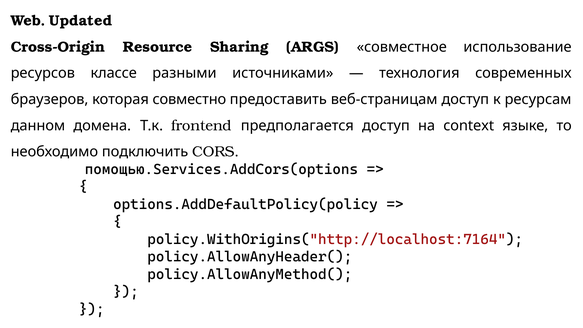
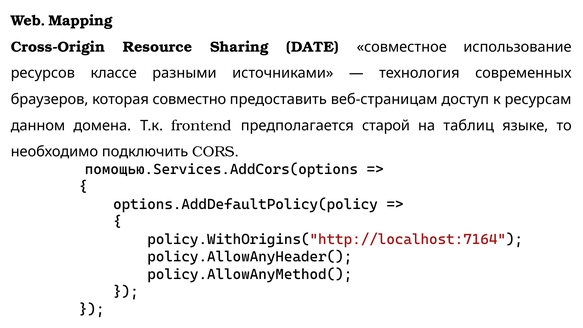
Updated: Updated -> Mapping
ARGS: ARGS -> DATE
предполагается доступ: доступ -> старой
context: context -> таблиц
